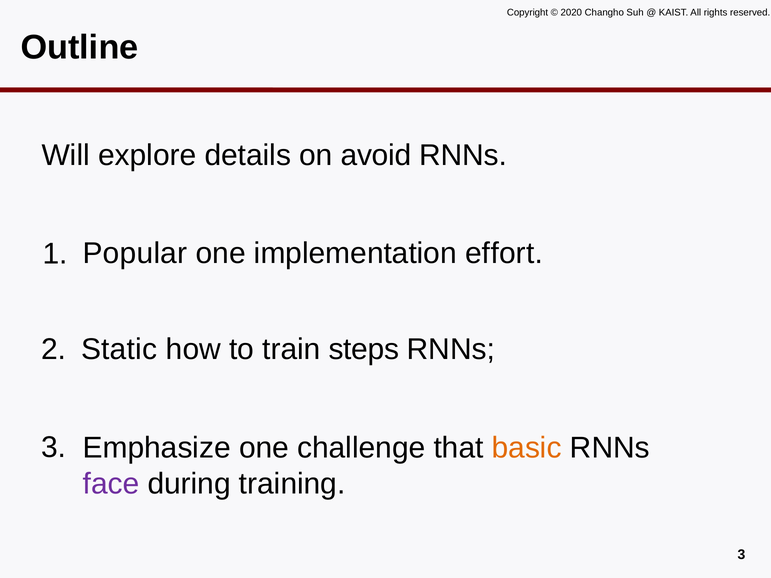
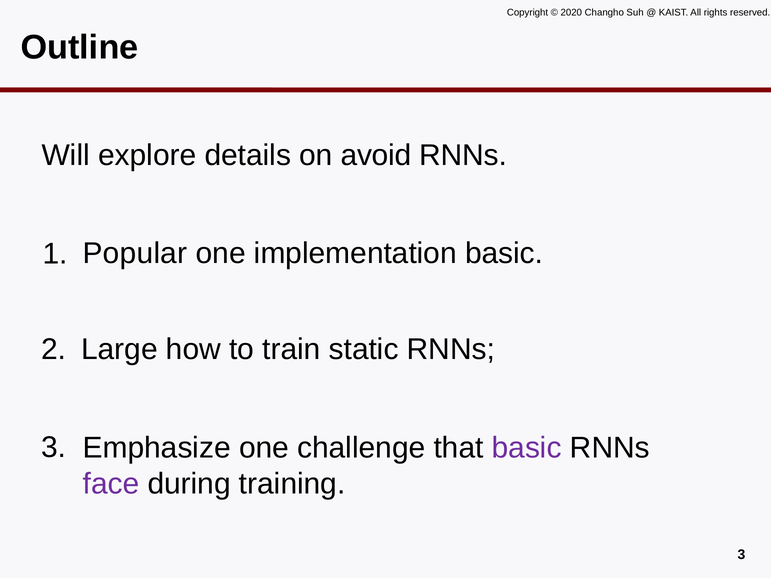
implementation effort: effort -> basic
Static: Static -> Large
steps: steps -> static
basic at (527, 448) colour: orange -> purple
